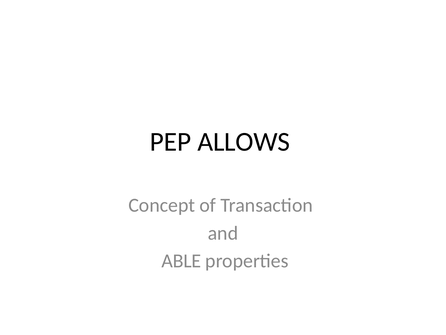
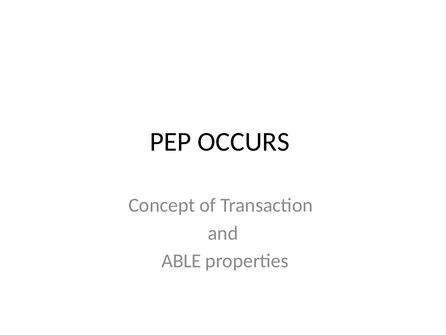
ALLOWS: ALLOWS -> OCCURS
